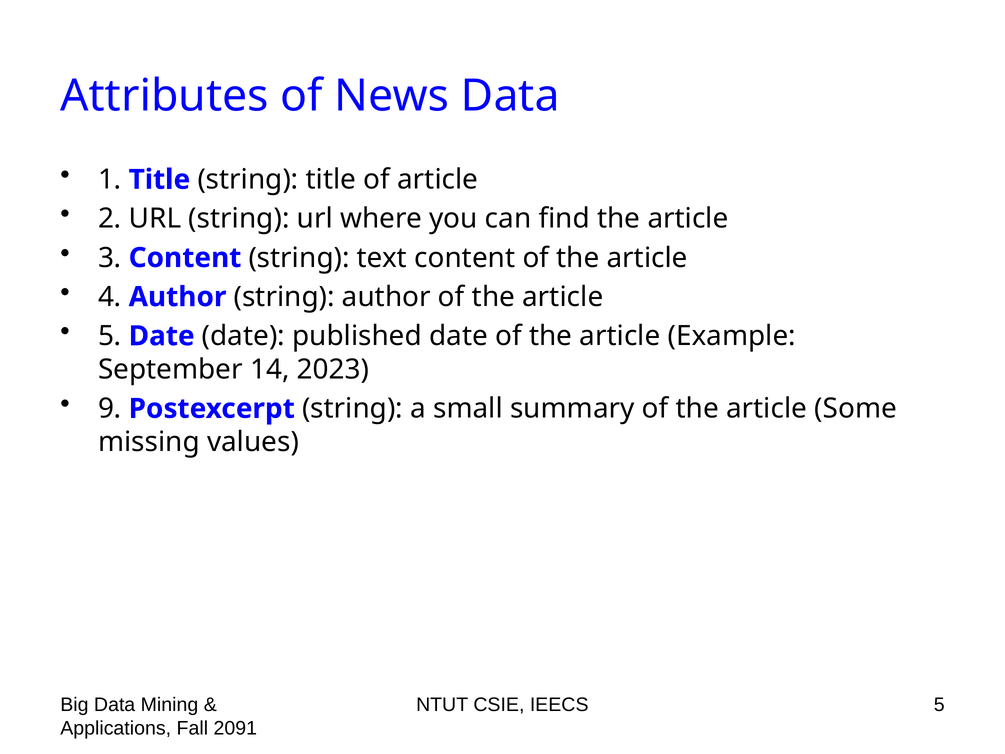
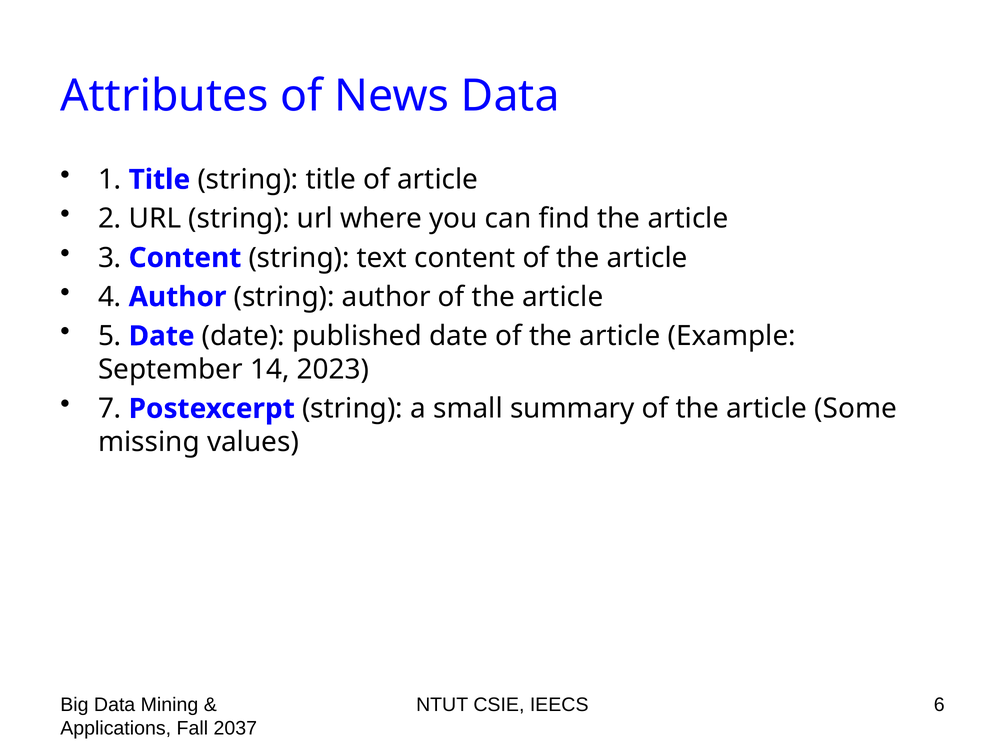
9: 9 -> 7
IEECS 5: 5 -> 6
2091: 2091 -> 2037
